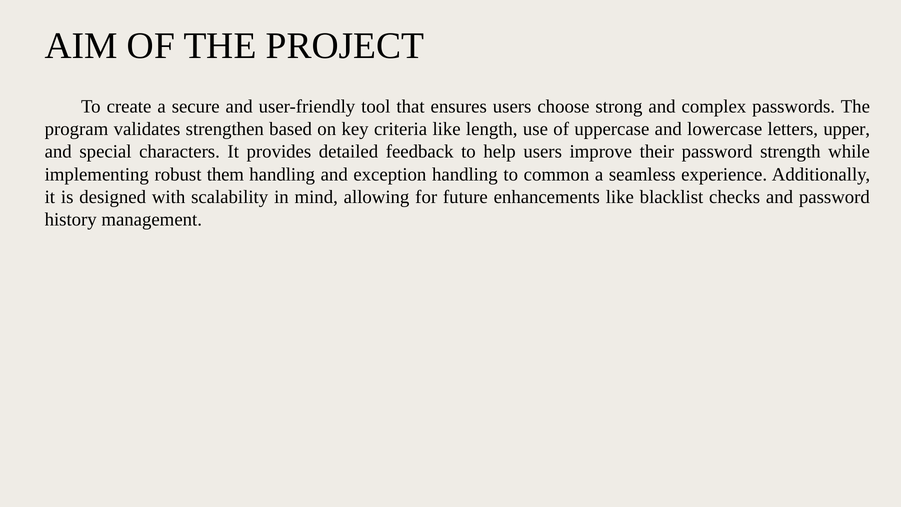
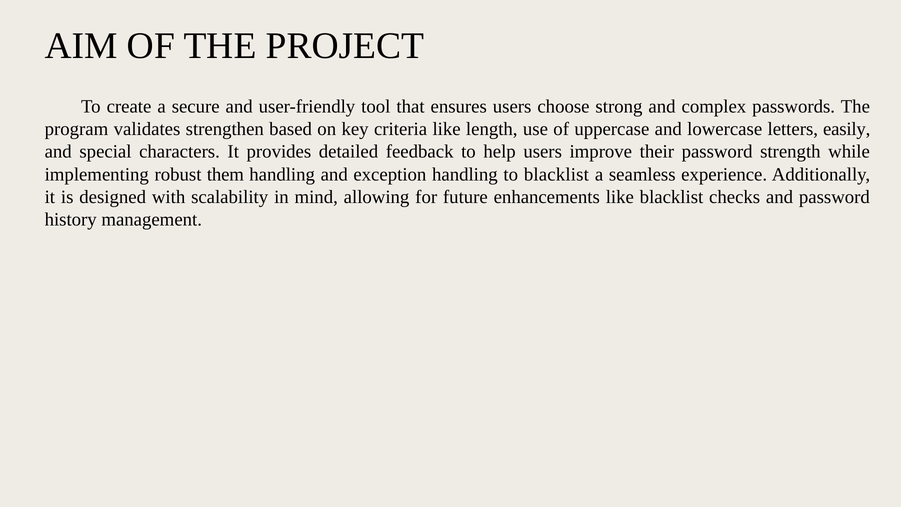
upper: upper -> easily
to common: common -> blacklist
